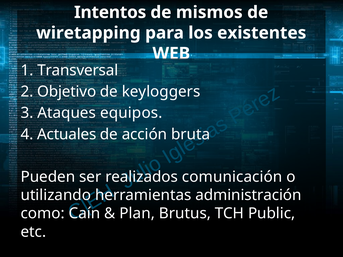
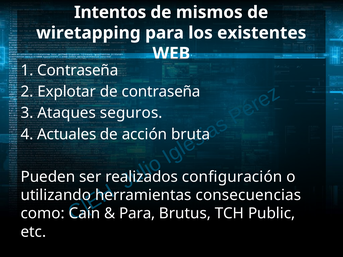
1 Transversal: Transversal -> Contraseña
Objetivo: Objetivo -> Explotar
de keyloggers: keyloggers -> contraseña
equipos: equipos -> seguros
comunicación: comunicación -> configuración
administración: administración -> consecuencias
Plan at (137, 214): Plan -> Para
